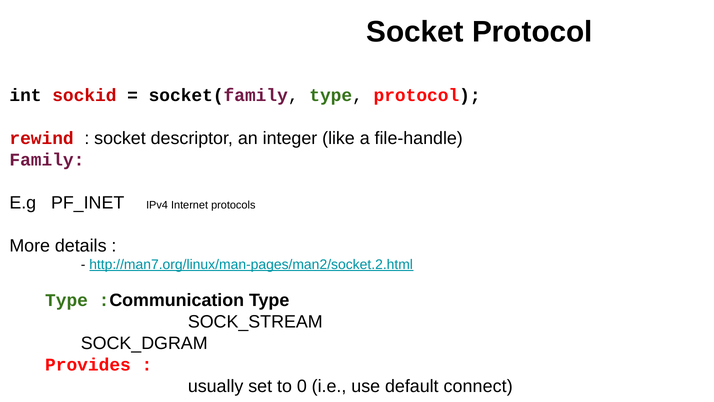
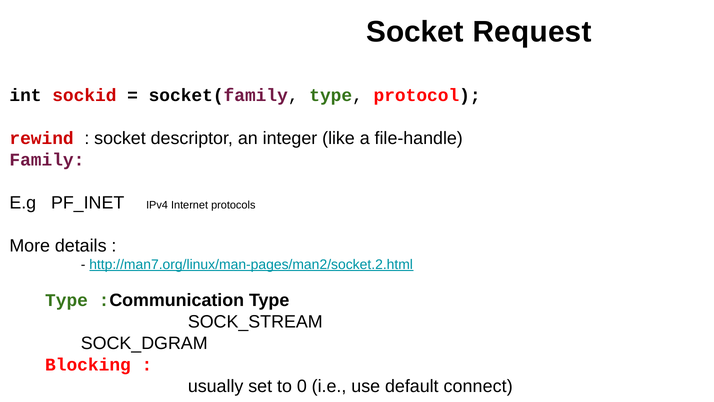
Socket Protocol: Protocol -> Request
Provides: Provides -> Blocking
